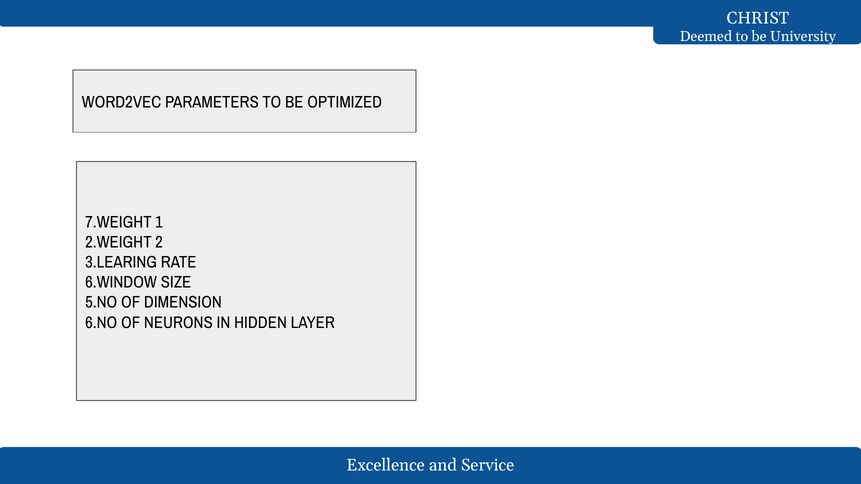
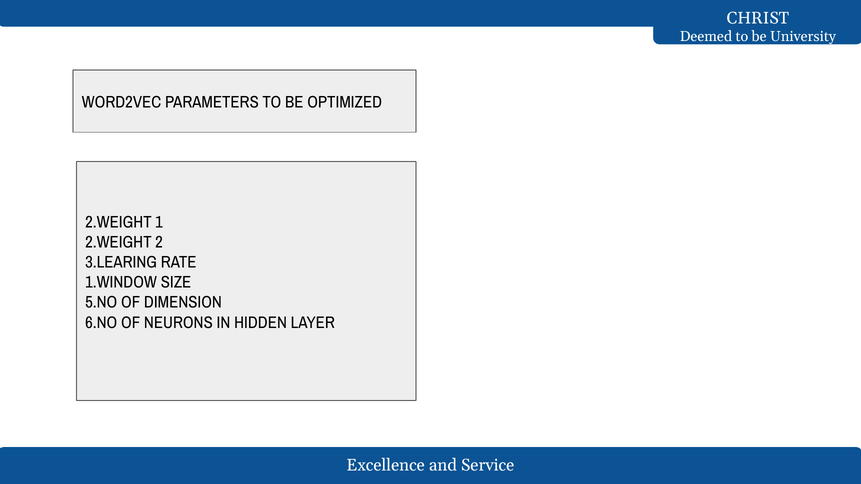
7.WEIGHT at (118, 222): 7.WEIGHT -> 2.WEIGHT
6.WINDOW: 6.WINDOW -> 1.WINDOW
